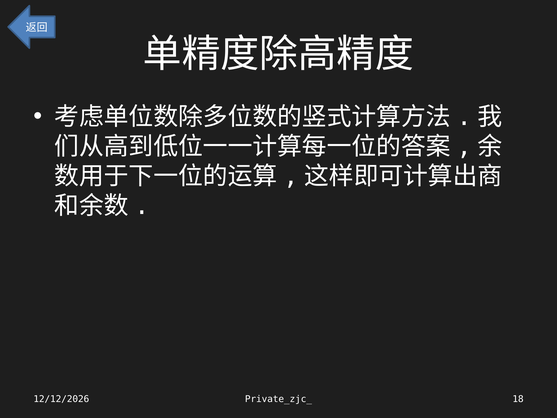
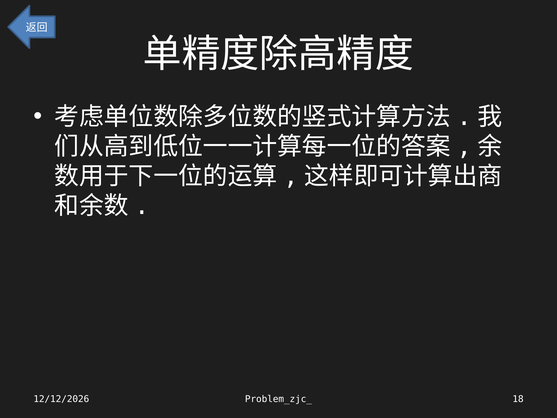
Private_zjc_: Private_zjc_ -> Problem_zjc_
